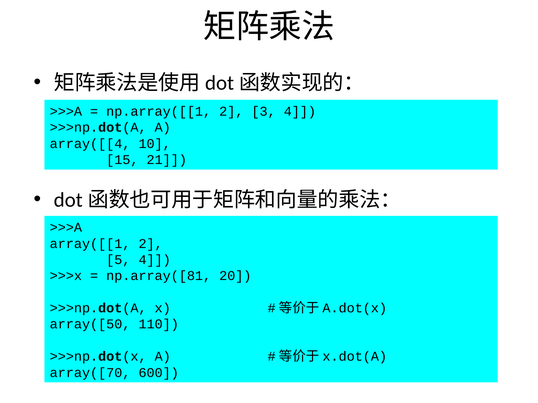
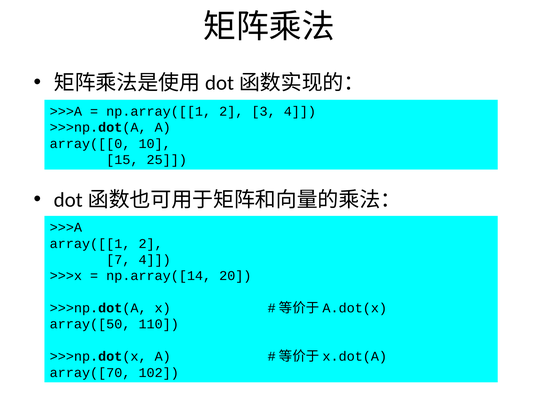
array([[4: array([[4 -> array([[0
21: 21 -> 25
5: 5 -> 7
np.array([81: np.array([81 -> np.array([14
600: 600 -> 102
